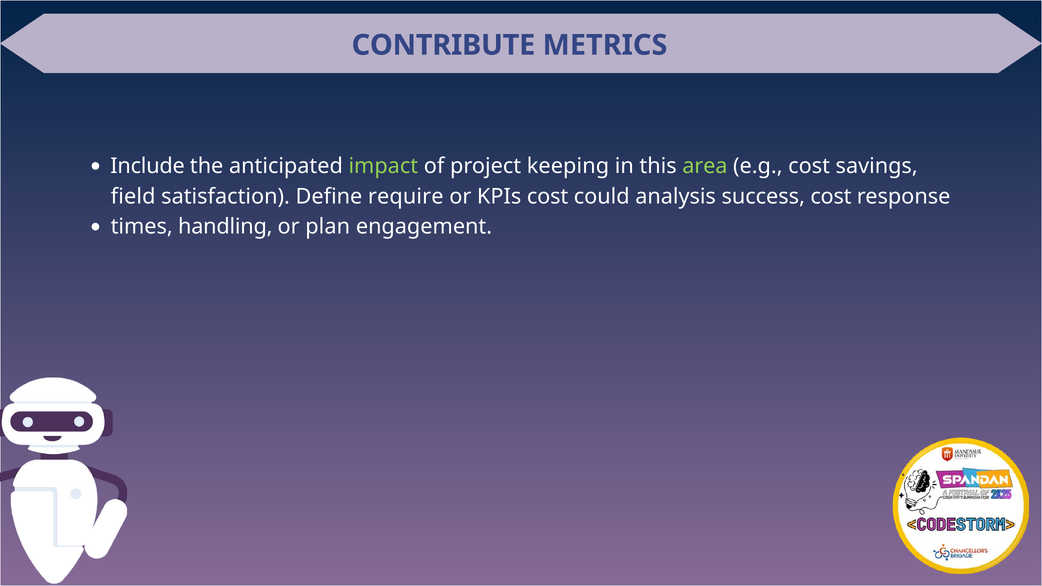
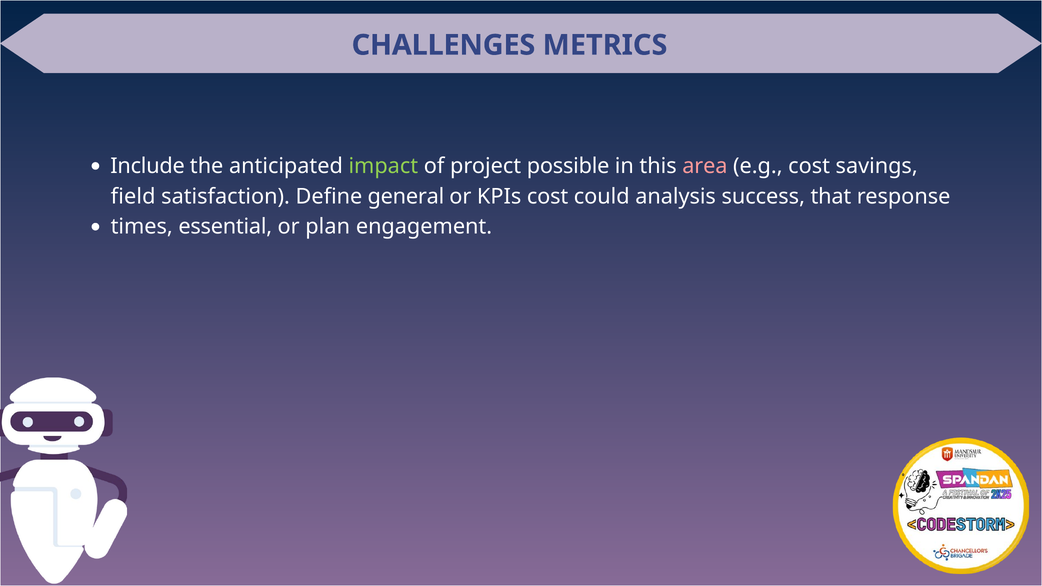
CONTRIBUTE: CONTRIBUTE -> CHALLENGES
keeping: keeping -> possible
area colour: light green -> pink
require: require -> general
success cost: cost -> that
handling: handling -> essential
